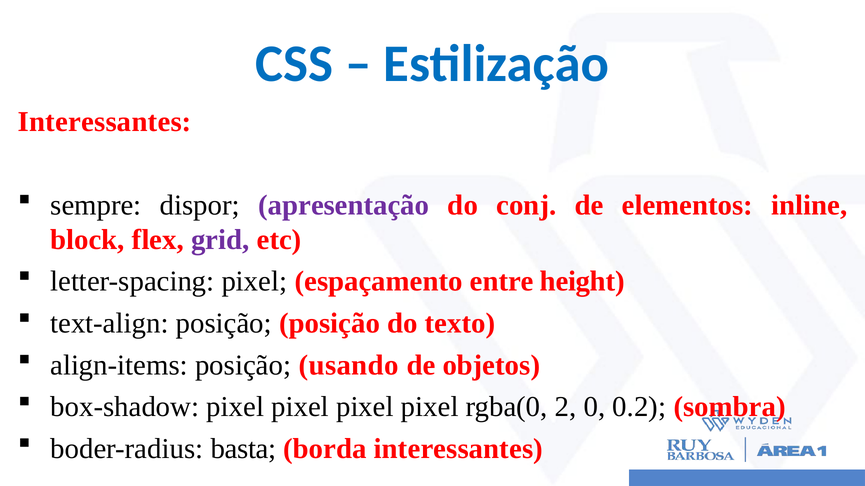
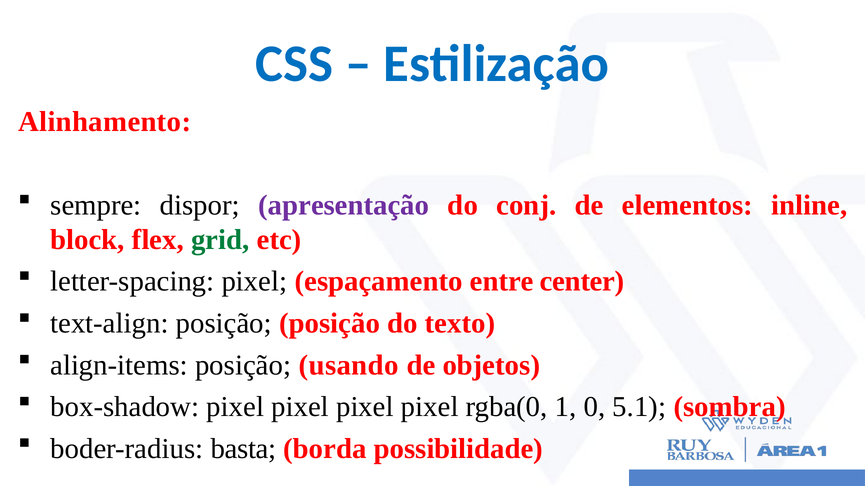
Interessantes at (105, 122): Interessantes -> Alinhamento
grid colour: purple -> green
height: height -> center
2: 2 -> 1
0.2: 0.2 -> 5.1
borda interessantes: interessantes -> possibilidade
